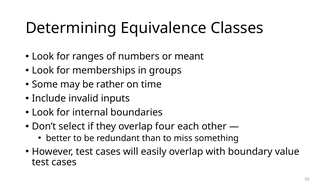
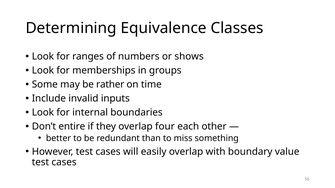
meant: meant -> shows
select: select -> entire
